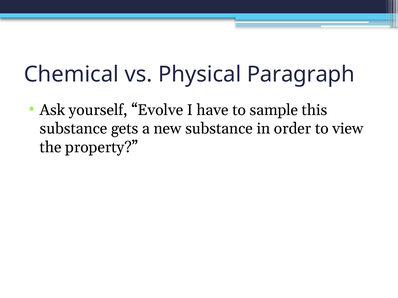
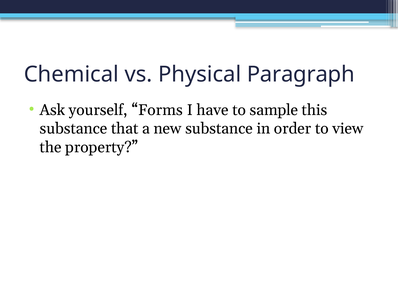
Evolve: Evolve -> Forms
gets: gets -> that
